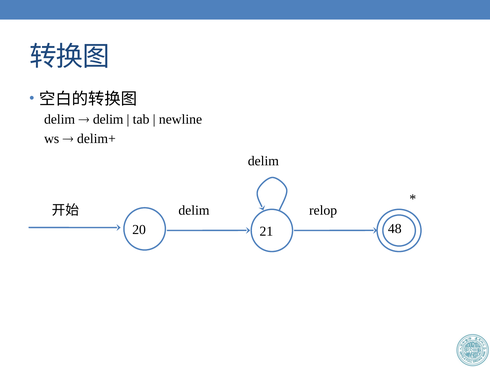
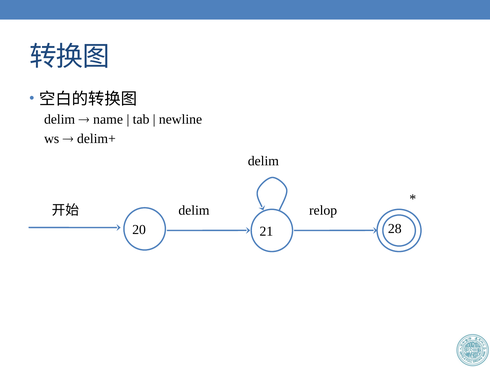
delim at (108, 120): delim -> name
48: 48 -> 28
